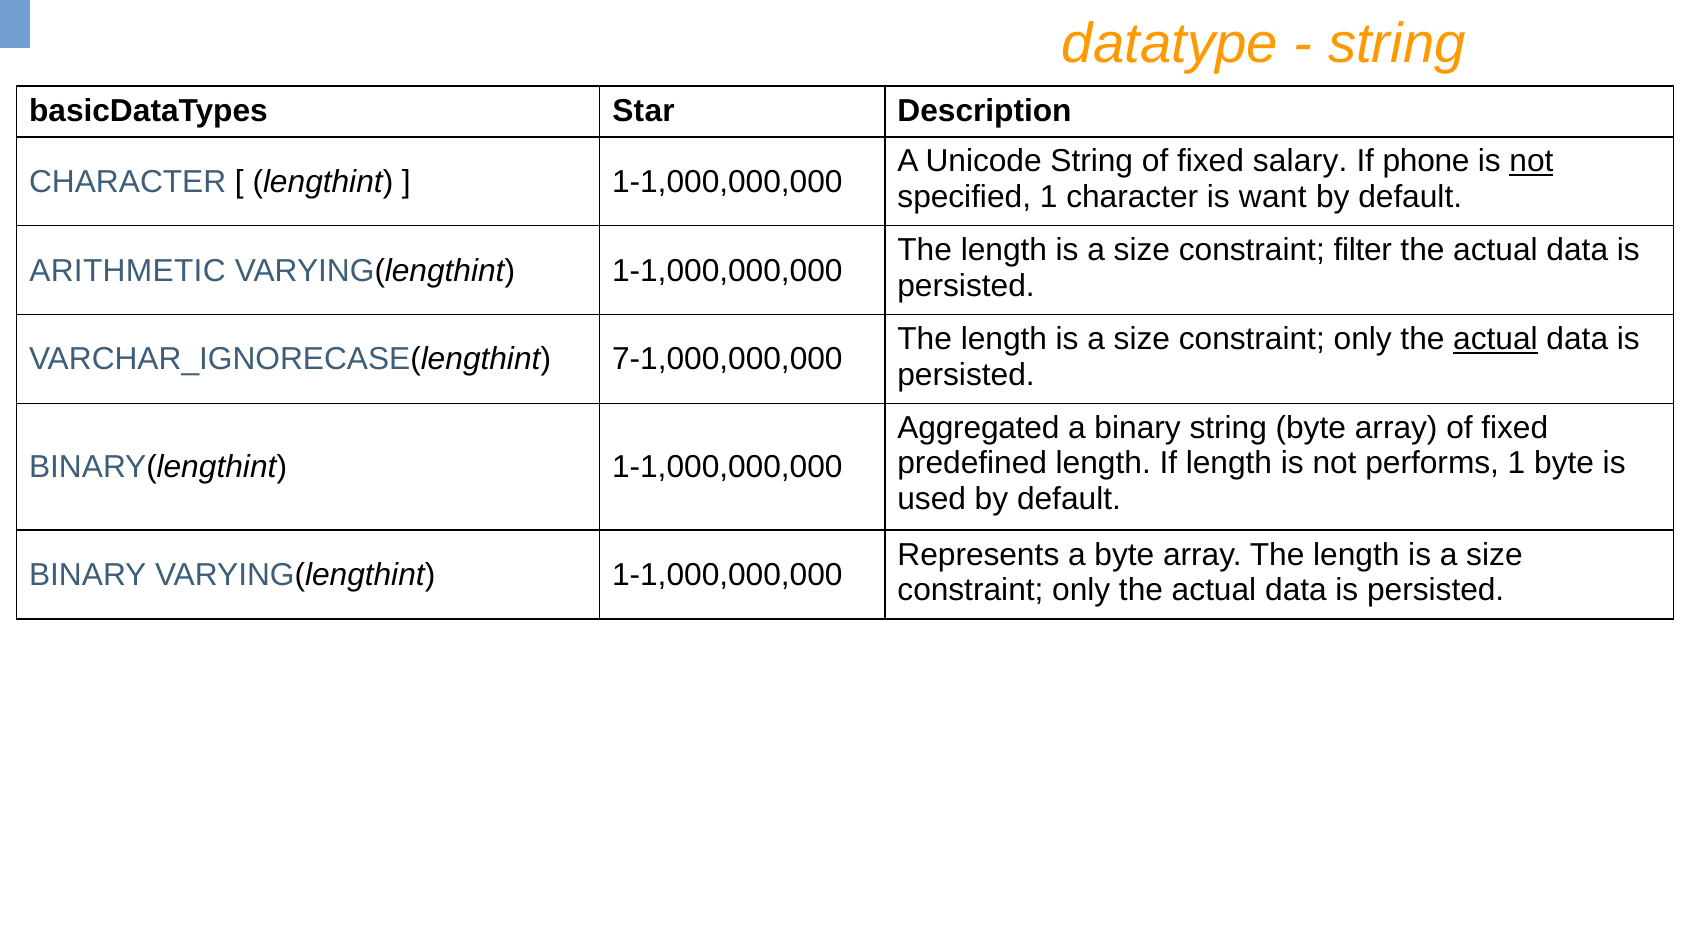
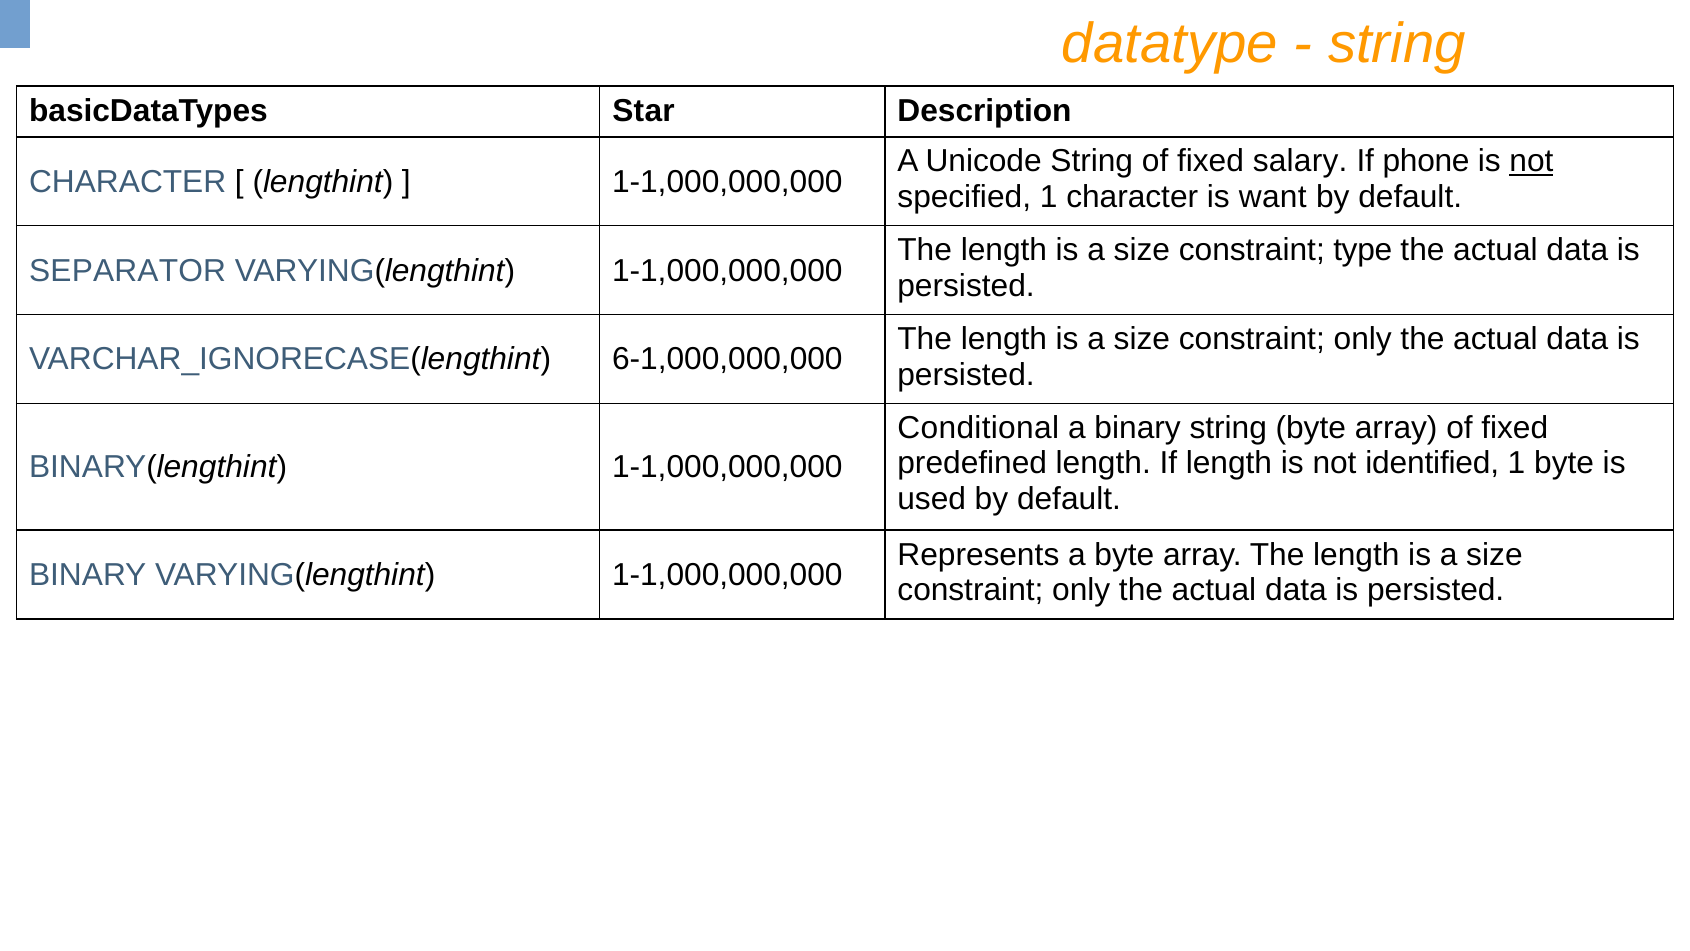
filter: filter -> type
ARITHMETIC: ARITHMETIC -> SEPARATOR
actual at (1495, 339) underline: present -> none
7-1,000,000,000: 7-1,000,000,000 -> 6-1,000,000,000
Aggregated: Aggregated -> Conditional
performs: performs -> identified
